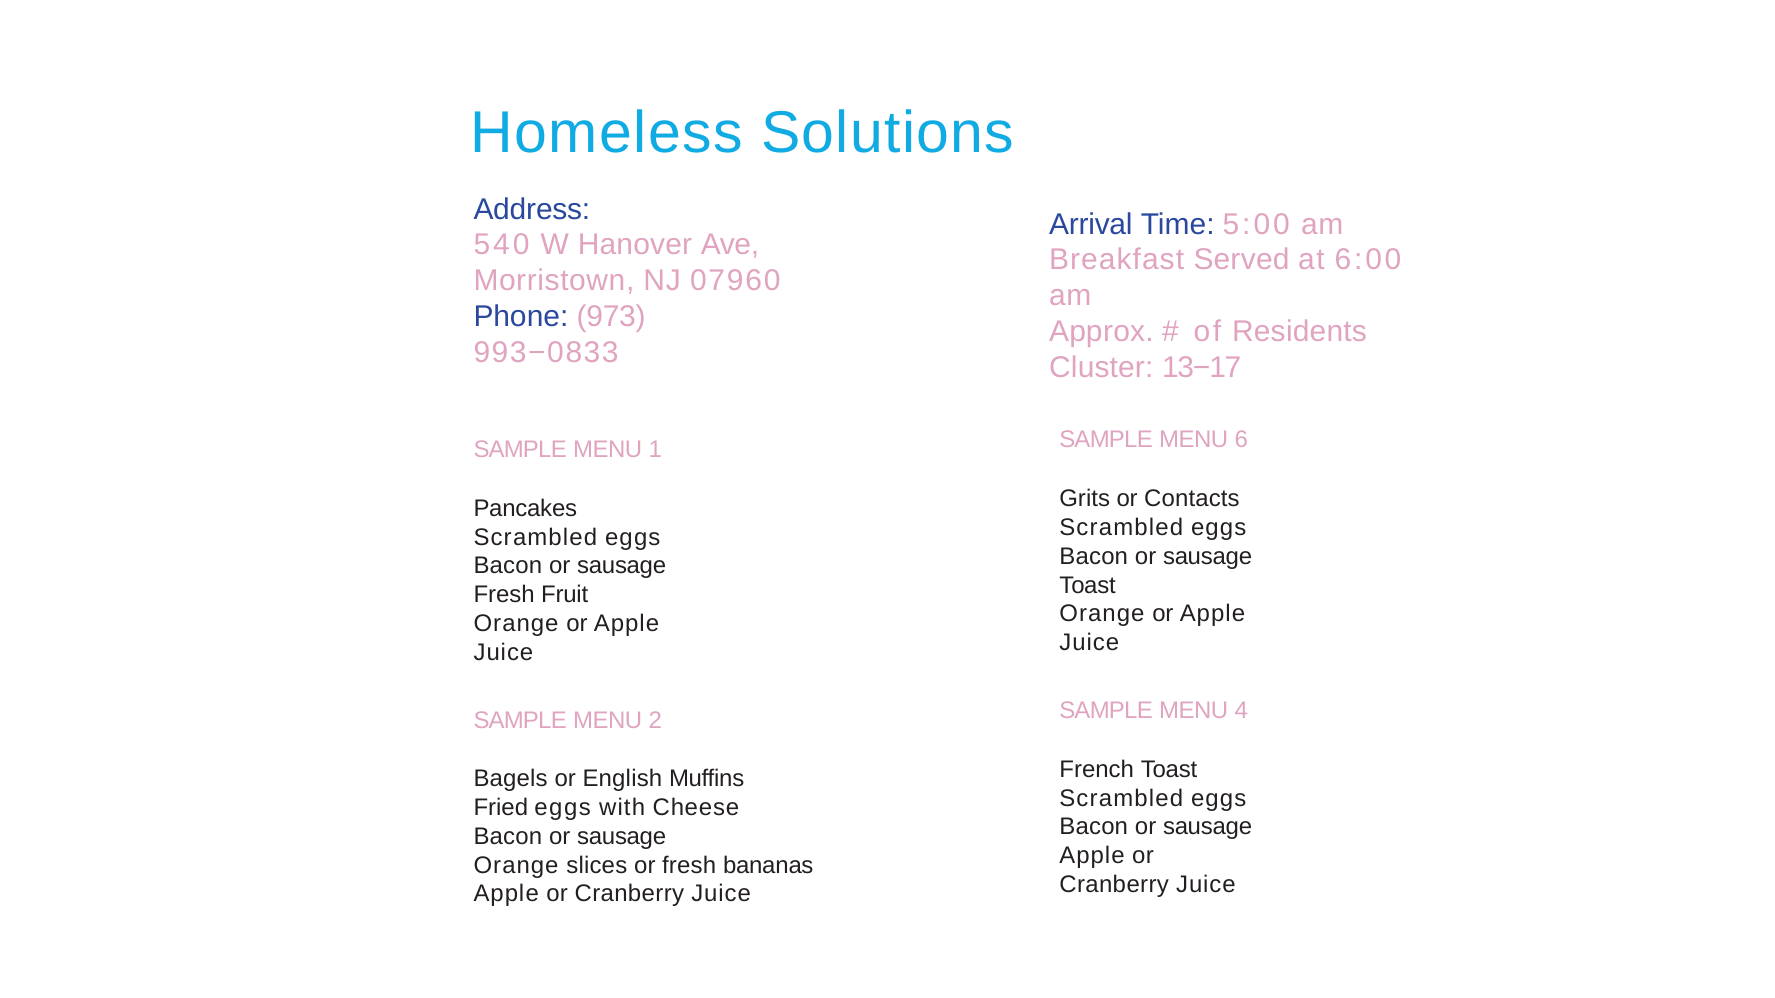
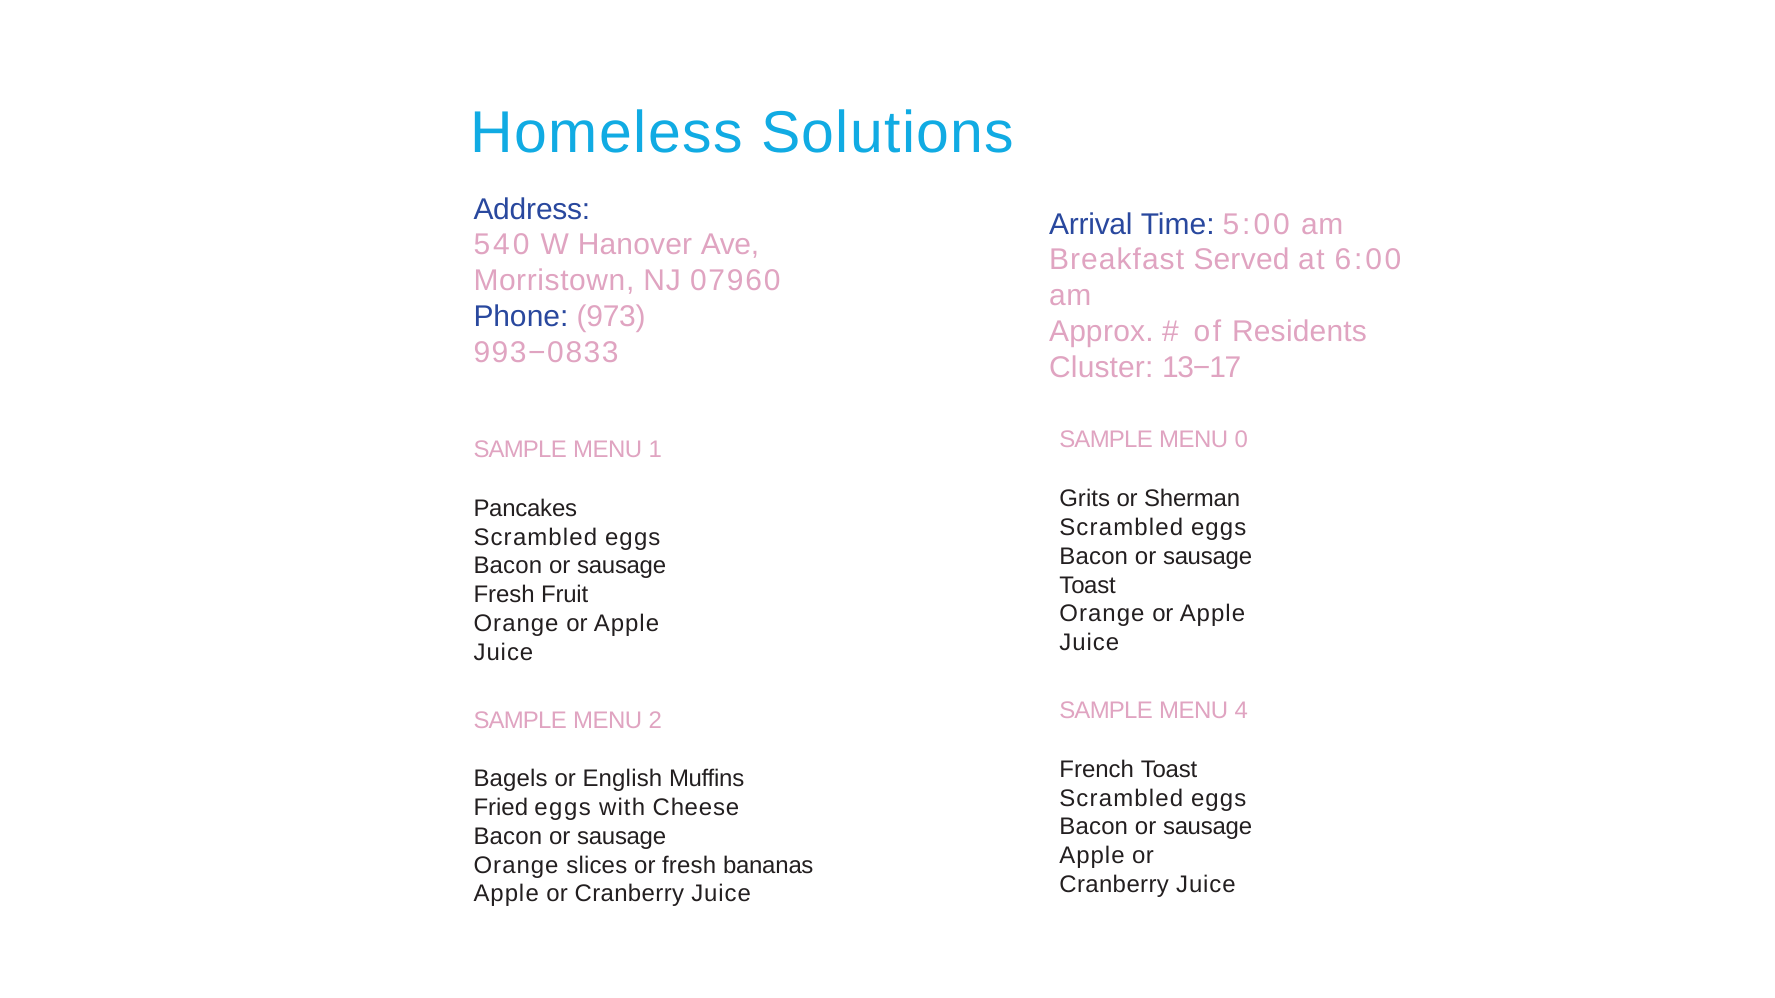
6: 6 -> 0
Contacts: Contacts -> Sherman
